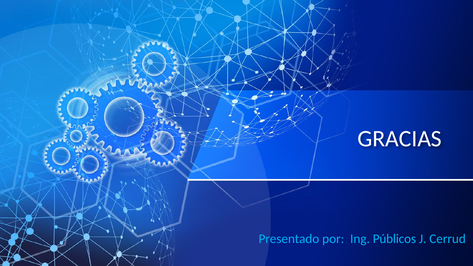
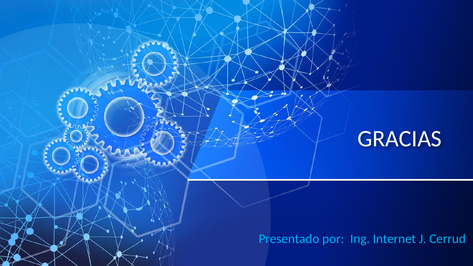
Públicos: Públicos -> Internet
